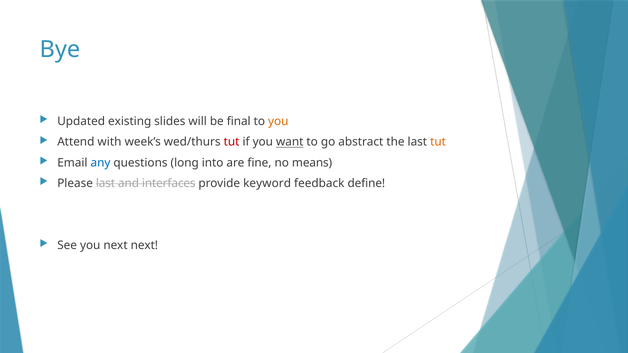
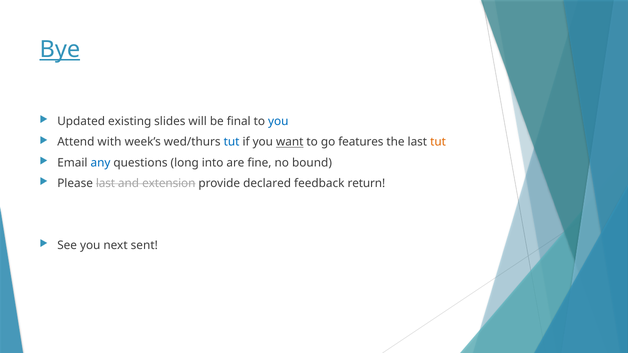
Bye underline: none -> present
you at (278, 122) colour: orange -> blue
tut at (232, 142) colour: red -> blue
abstract: abstract -> features
means: means -> bound
interfaces: interfaces -> extension
keyword: keyword -> declared
define: define -> return
next next: next -> sent
